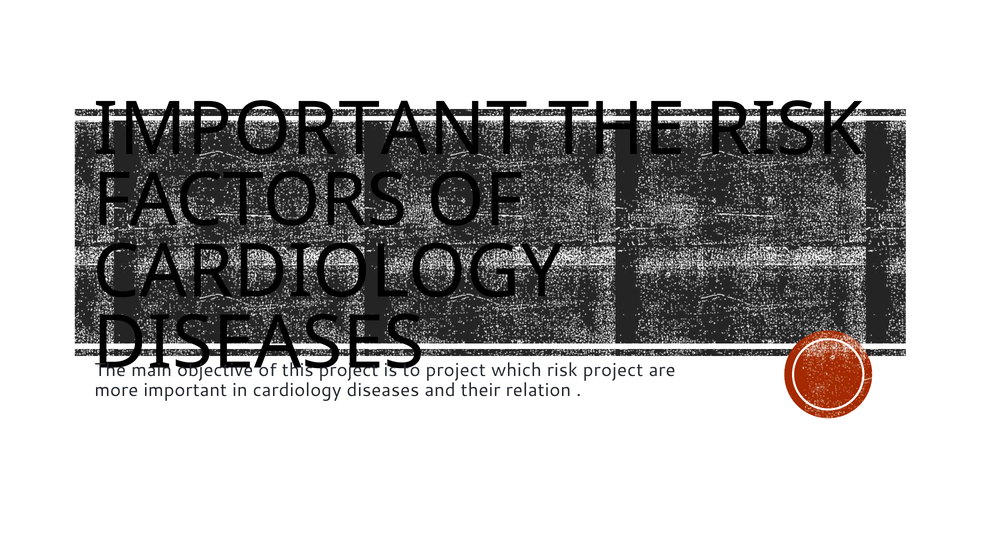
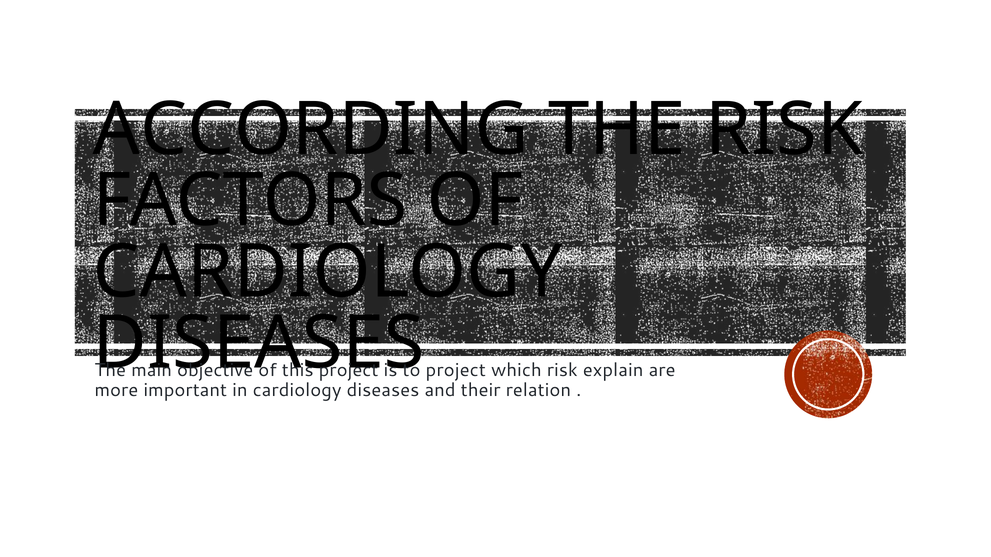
IMPORTANT at (310, 130): IMPORTANT -> ACCORDING
risk project: project -> explain
